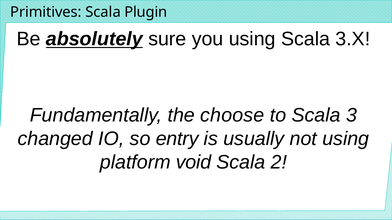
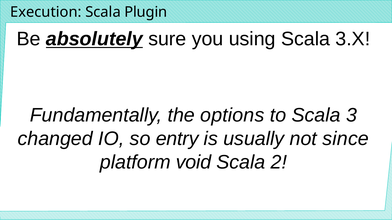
Primitives: Primitives -> Execution
choose: choose -> options
not using: using -> since
